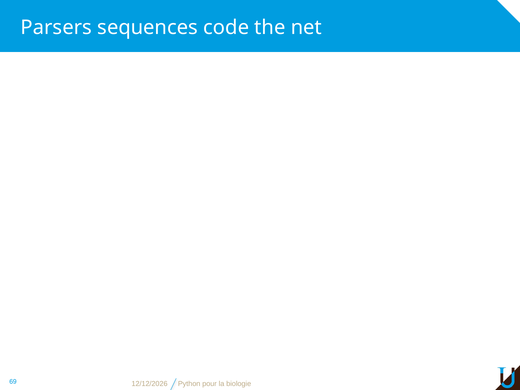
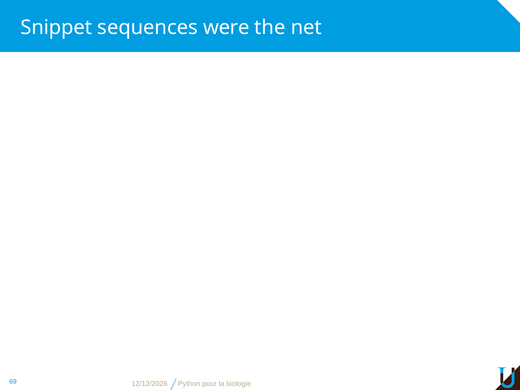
Parsers: Parsers -> Snippet
code: code -> were
